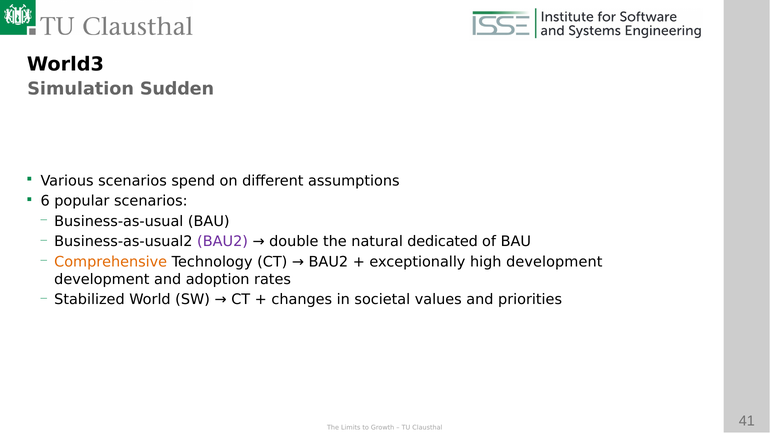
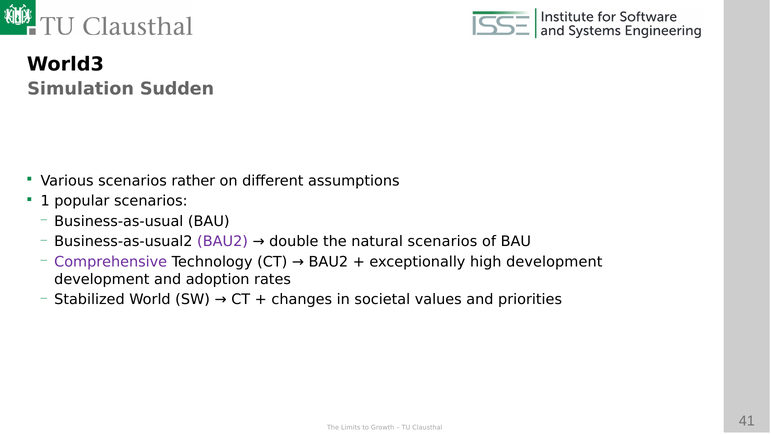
spend: spend -> rather
6: 6 -> 1
natural dedicated: dedicated -> scenarios
Comprehensive colour: orange -> purple
